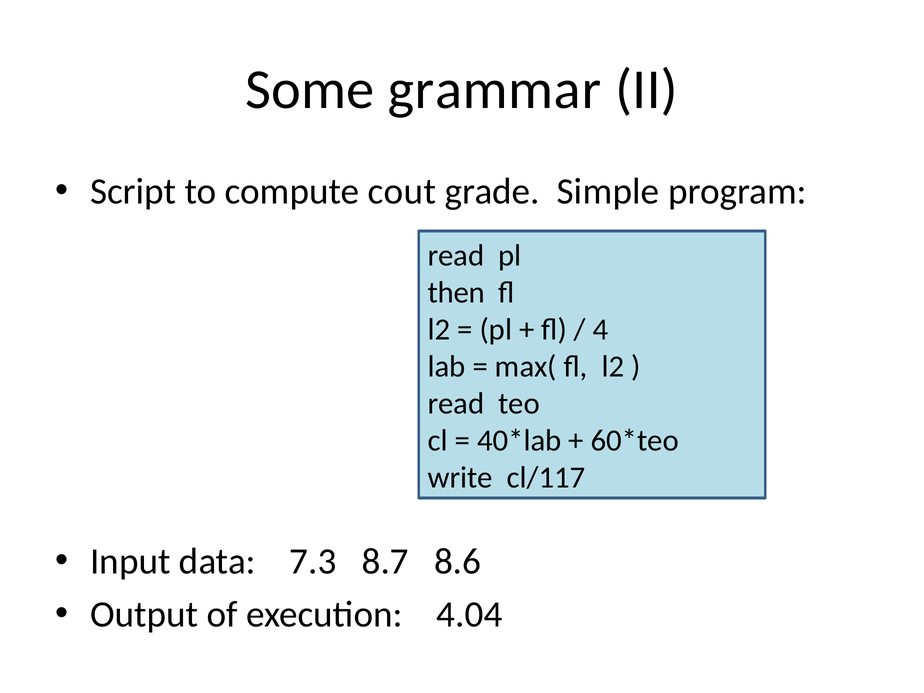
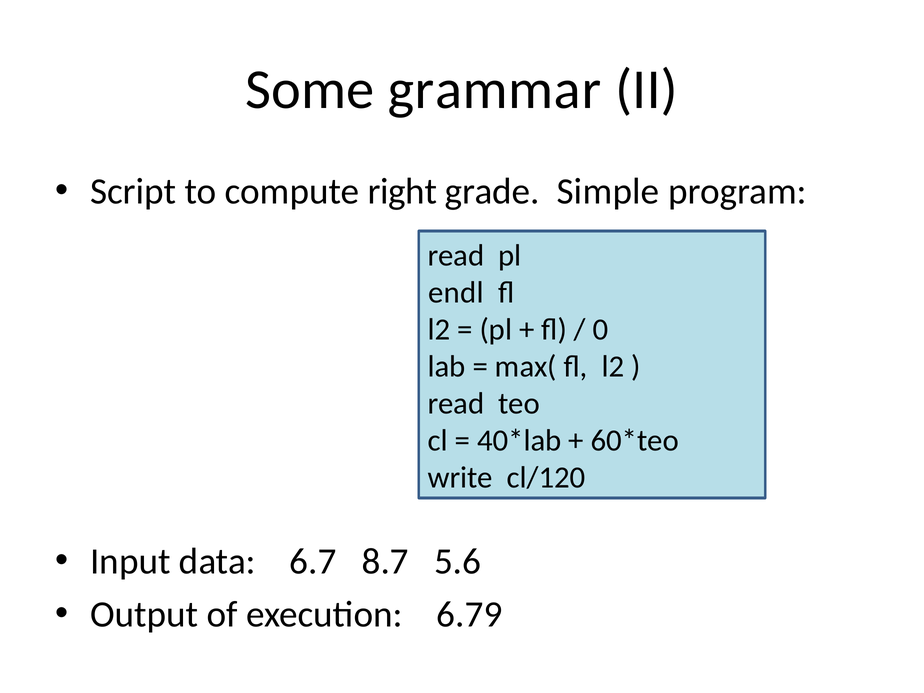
cout: cout -> right
then: then -> endl
4: 4 -> 0
cl/117: cl/117 -> cl/120
7.3: 7.3 -> 6.7
8.6: 8.6 -> 5.6
4.04: 4.04 -> 6.79
